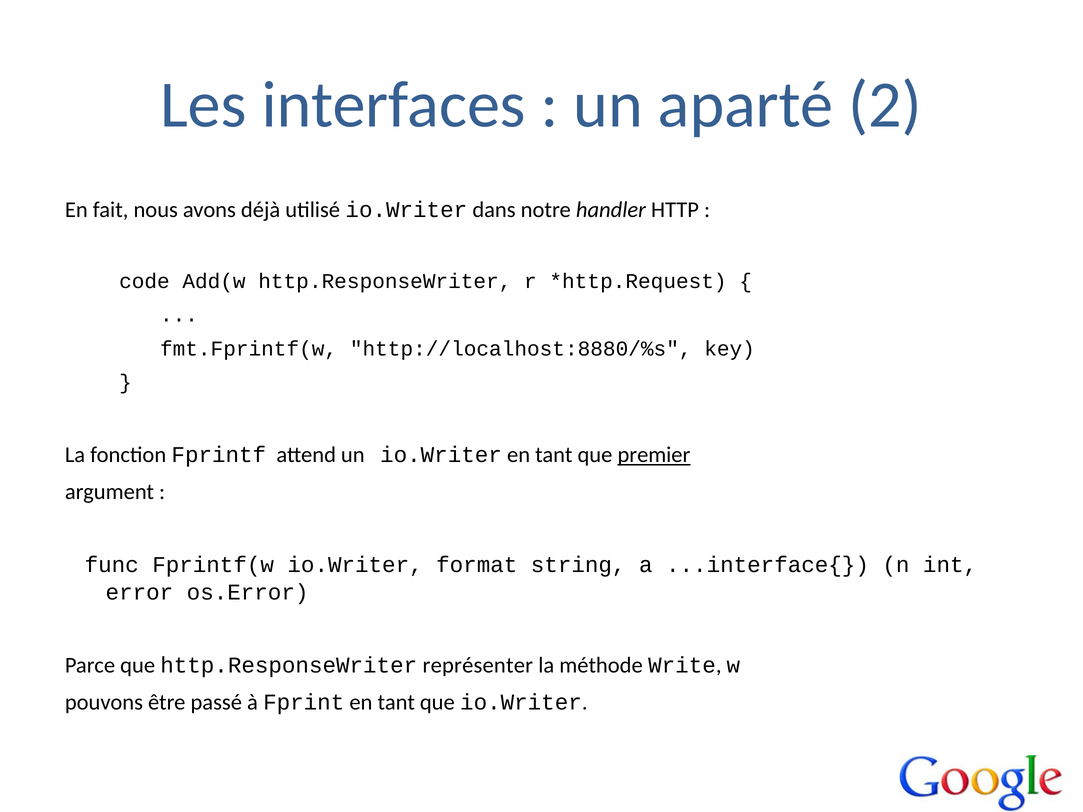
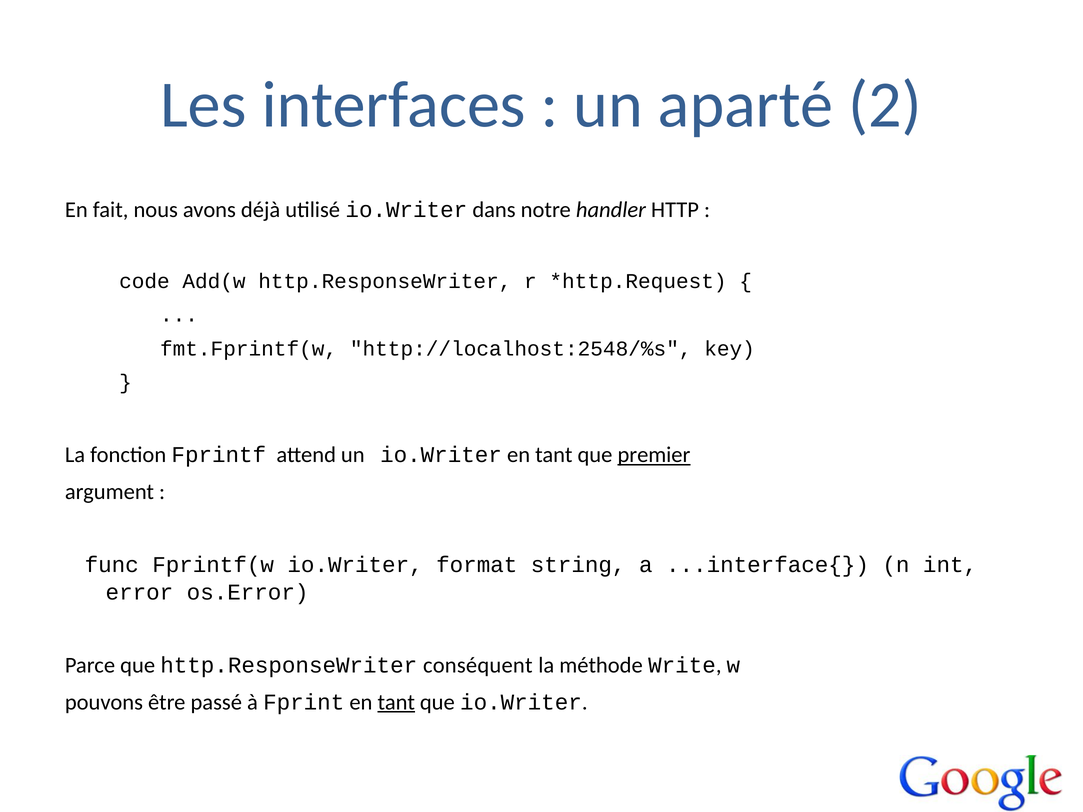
http://localhost:8880/%s: http://localhost:8880/%s -> http://localhost:2548/%s
représenter: représenter -> conséquent
tant at (396, 702) underline: none -> present
